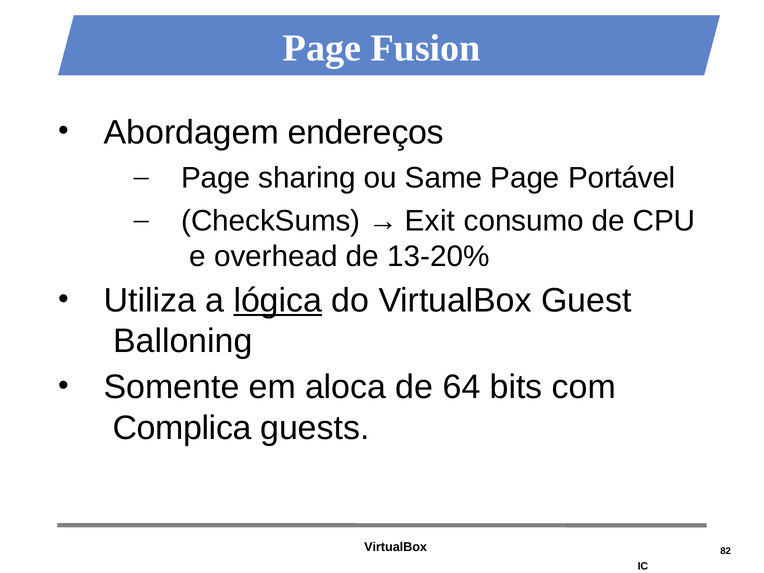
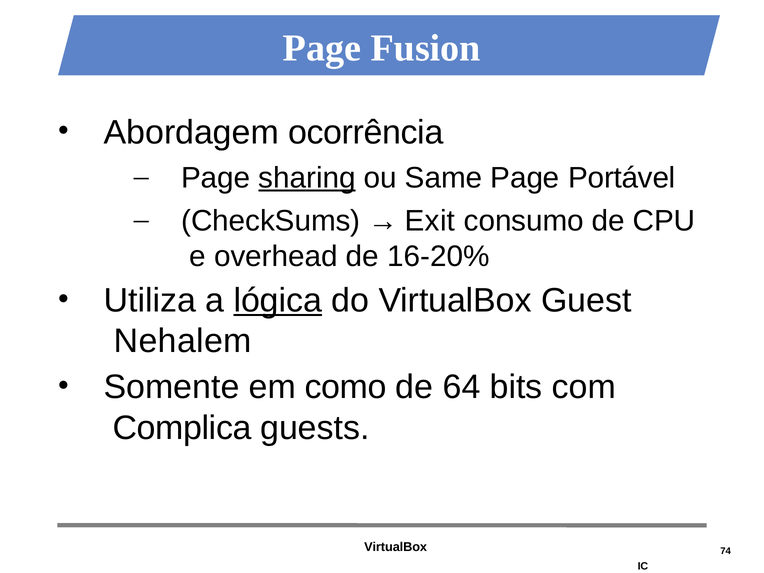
endereços: endereços -> ocorrência
sharing underline: none -> present
13-20%: 13-20% -> 16-20%
Balloning: Balloning -> Nehalem
aloca: aloca -> como
82: 82 -> 74
